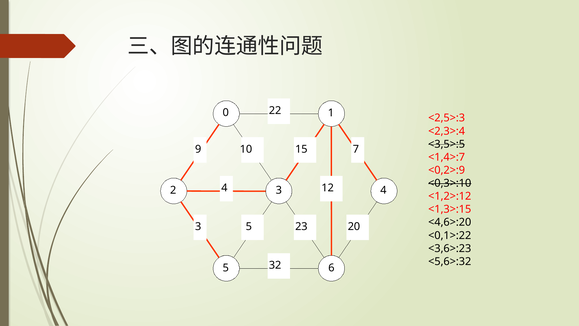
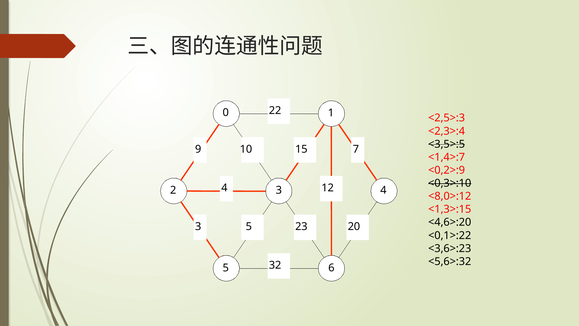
<1,2>:12: <1,2>:12 -> <8,0>:12
